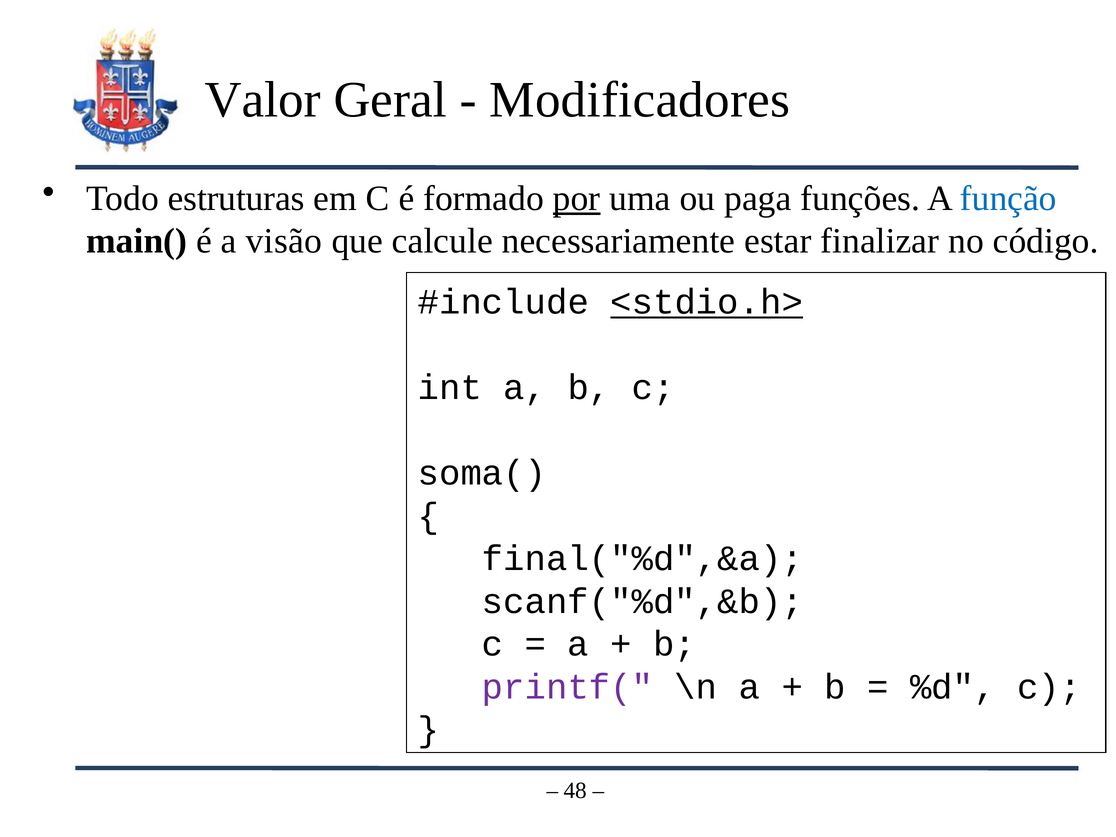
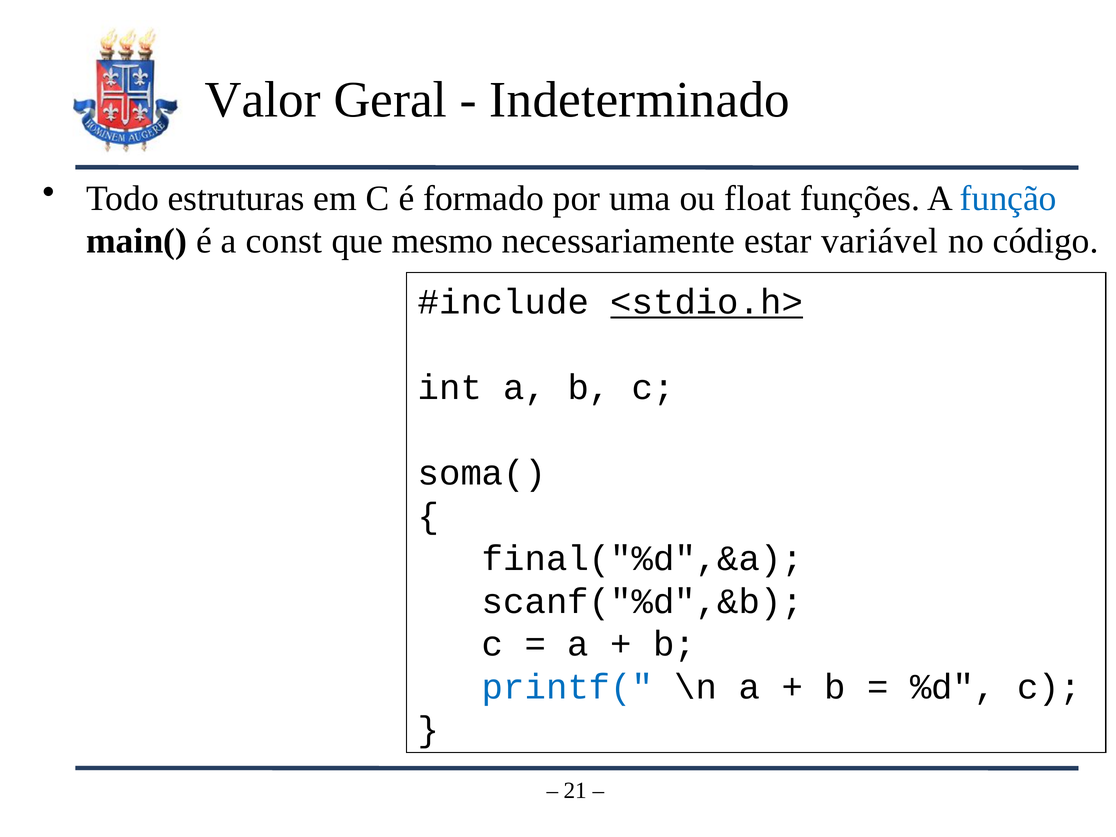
Modificadores: Modificadores -> Indeterminado
por underline: present -> none
paga: paga -> float
visão: visão -> const
calcule: calcule -> mesmo
finalizar: finalizar -> variável
printf( colour: purple -> blue
48: 48 -> 21
